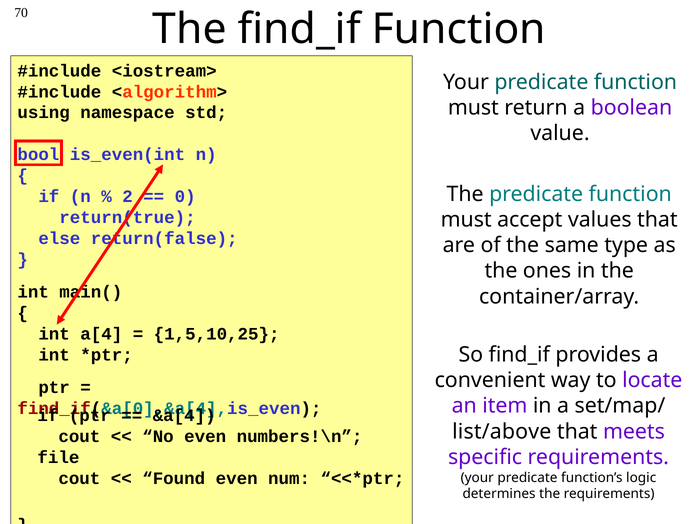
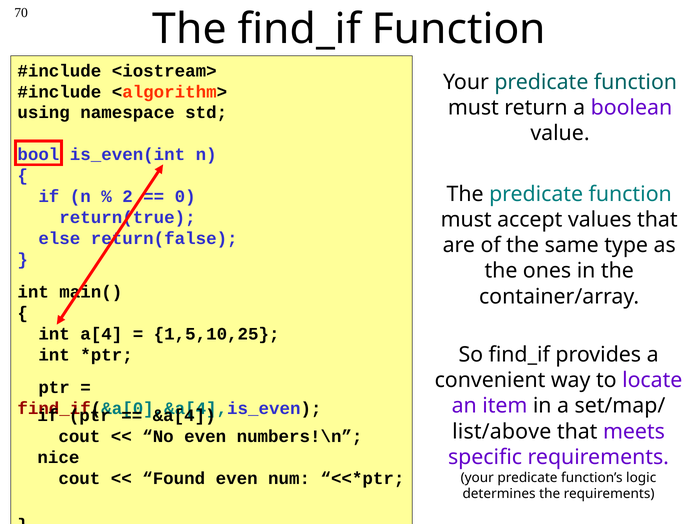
file: file -> nice
